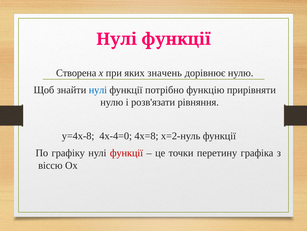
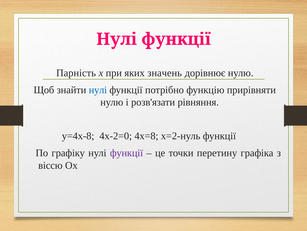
Створена: Створена -> Парність
4х-4=0: 4х-4=0 -> 4х-2=0
функції at (127, 153) colour: red -> purple
